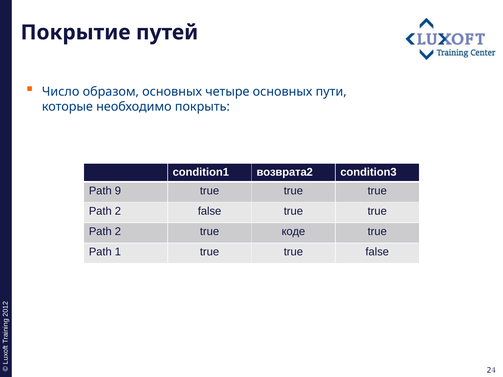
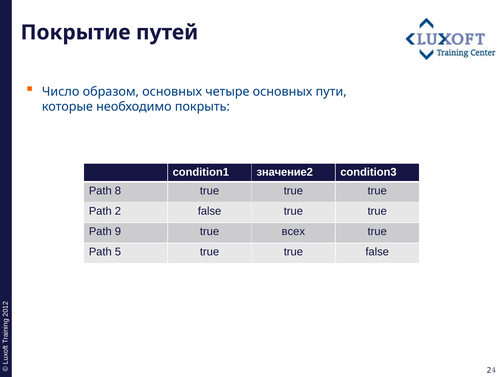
возврата2: возврата2 -> значение2
9: 9 -> 8
2 at (118, 232): 2 -> 9
коде: коде -> всех
Path 1: 1 -> 5
